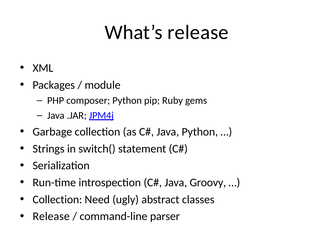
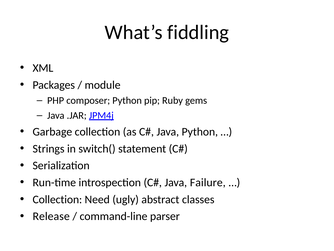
What’s release: release -> fiddling
Groovy: Groovy -> Failure
